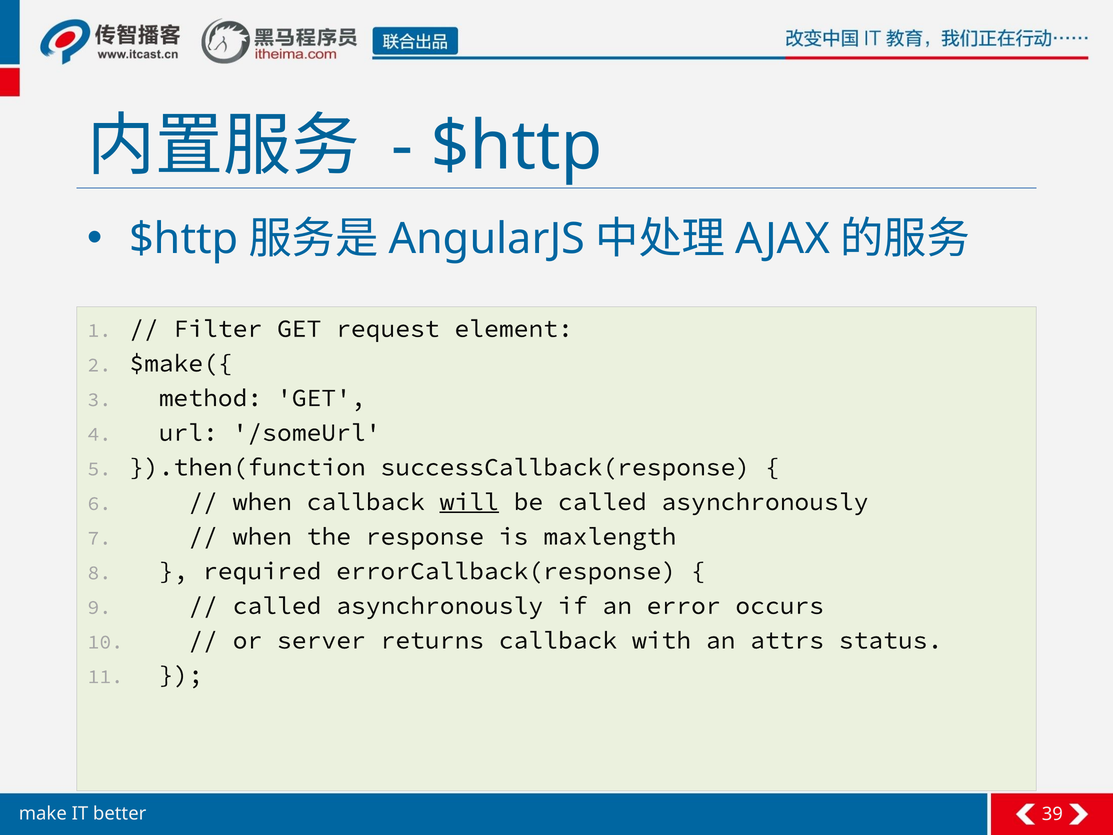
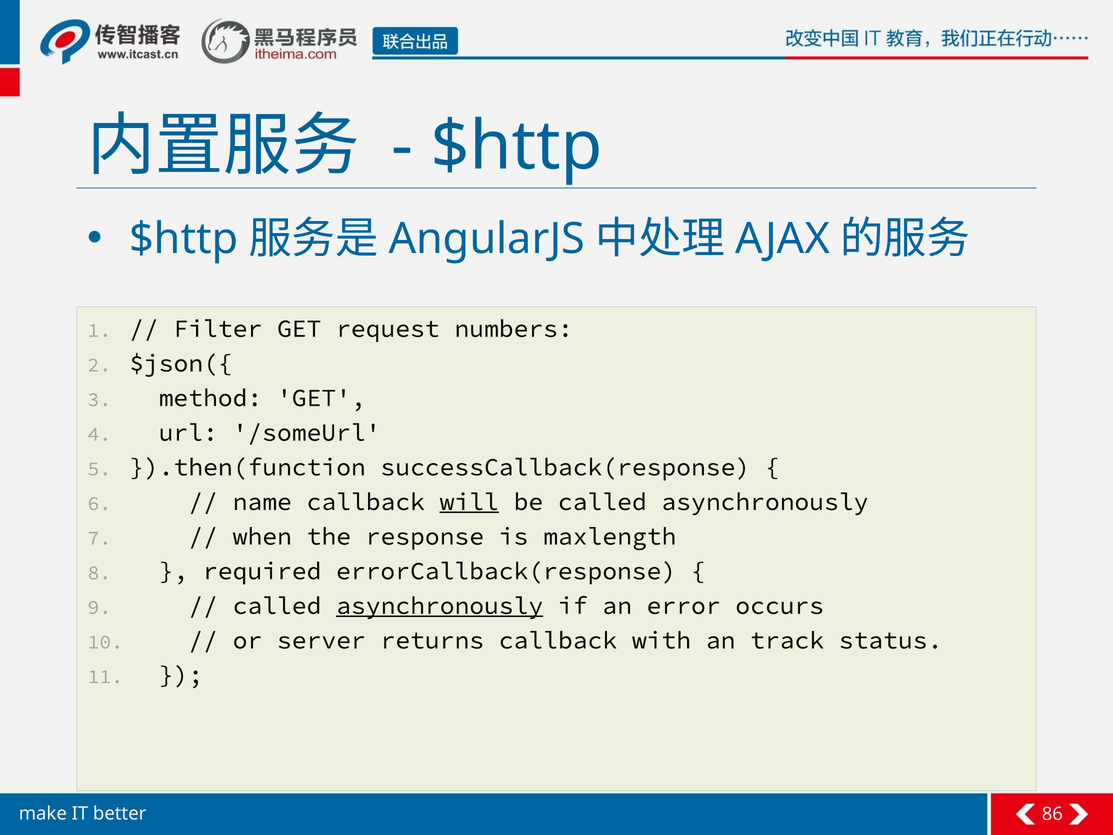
element: element -> numbers
$make({: $make({ -> $json({
when at (262, 502): when -> name
asynchronously at (440, 606) underline: none -> present
attrs: attrs -> track
39: 39 -> 86
